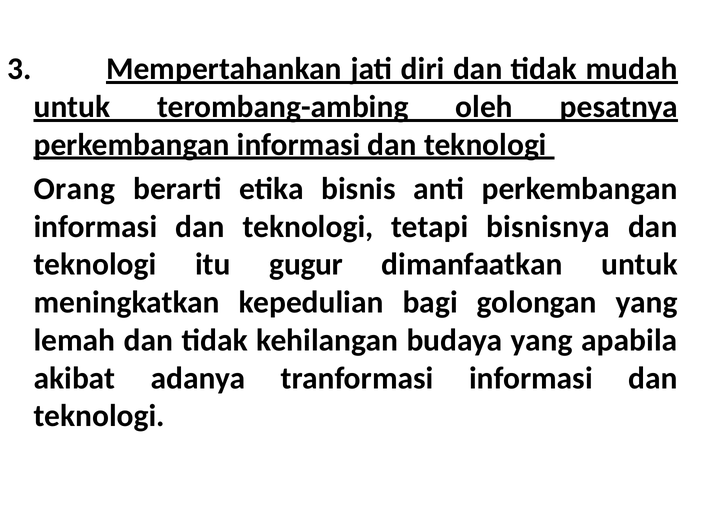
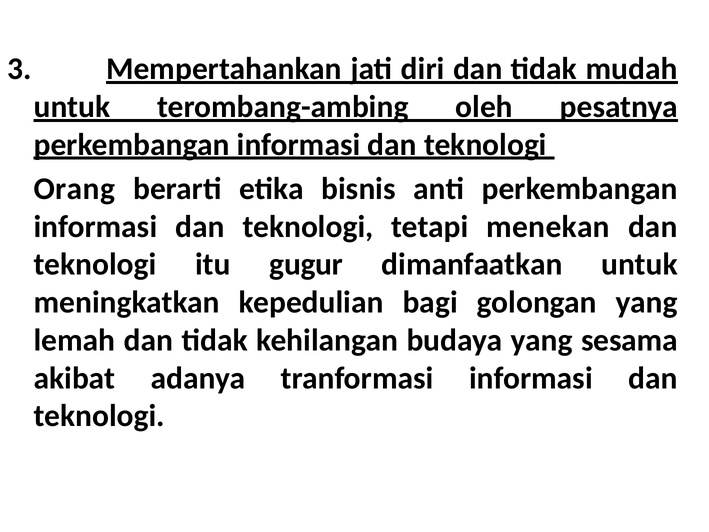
bisnisnya: bisnisnya -> menekan
apabila: apabila -> sesama
